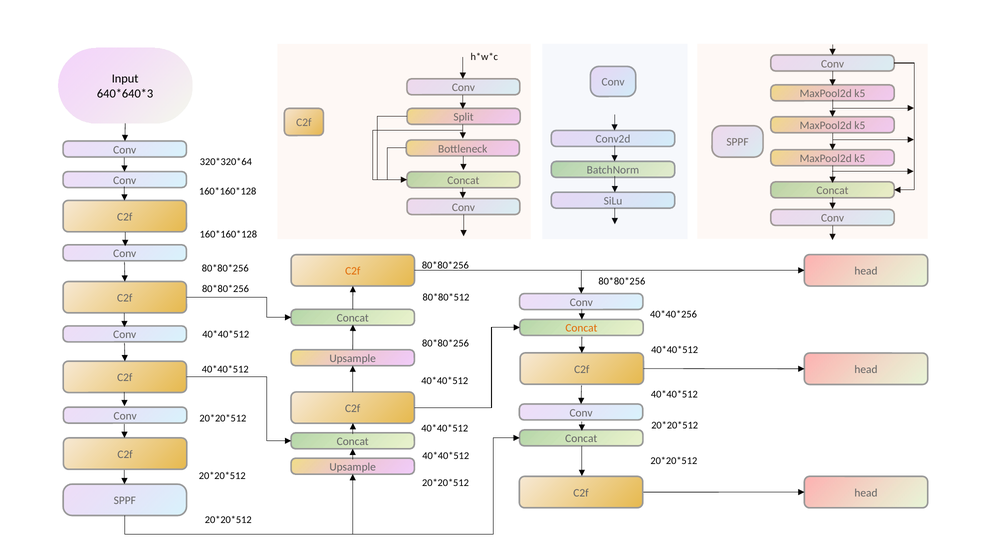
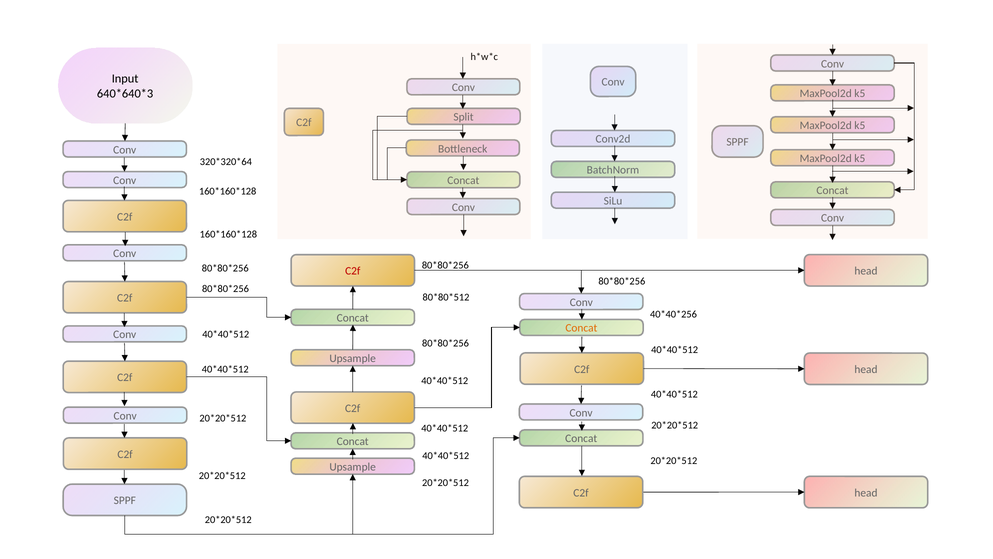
C2f at (353, 271) colour: orange -> red
